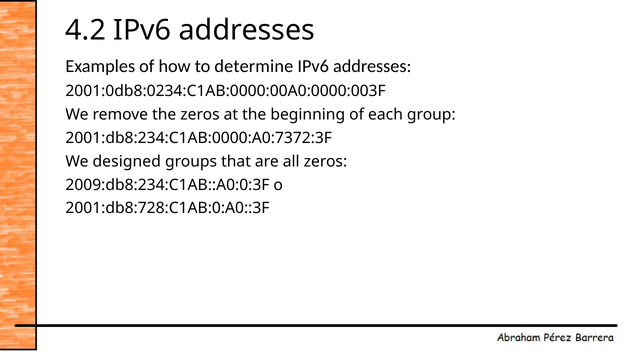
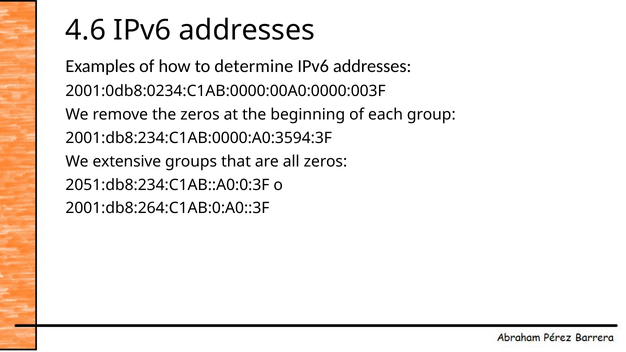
4.2: 4.2 -> 4.6
2001:db8:234:C1AB:0000:A0:7372:3F: 2001:db8:234:C1AB:0000:A0:7372:3F -> 2001:db8:234:C1AB:0000:A0:3594:3F
designed: designed -> extensive
2009:db8:234:C1AB::A0:0:3F: 2009:db8:234:C1AB::A0:0:3F -> 2051:db8:234:C1AB::A0:0:3F
2001:db8:728:C1AB:0:A0::3F: 2001:db8:728:C1AB:0:A0::3F -> 2001:db8:264:C1AB:0:A0::3F
